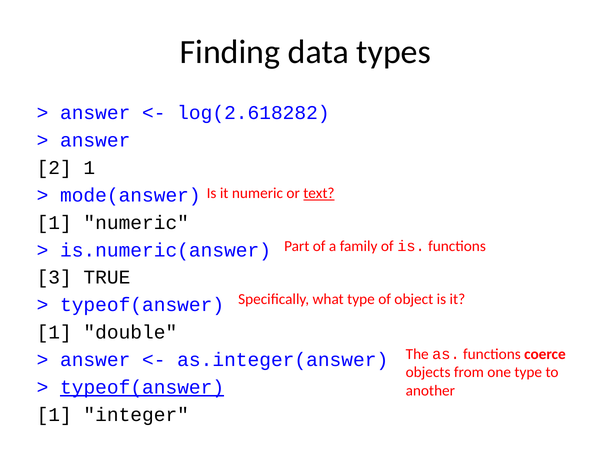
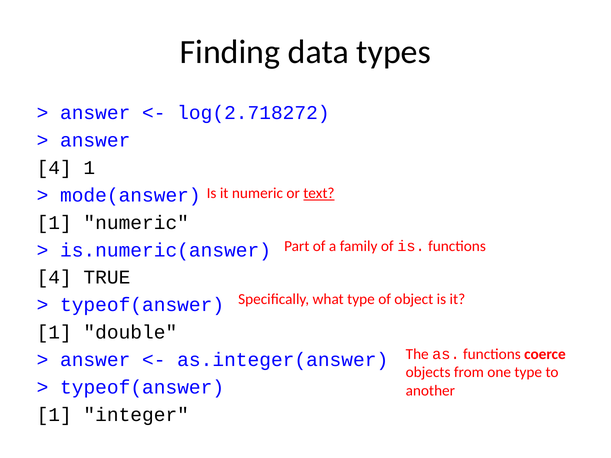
log(2.618282: log(2.618282 -> log(2.718272
2 at (54, 168): 2 -> 4
3 at (54, 278): 3 -> 4
typeof(answer at (142, 388) underline: present -> none
